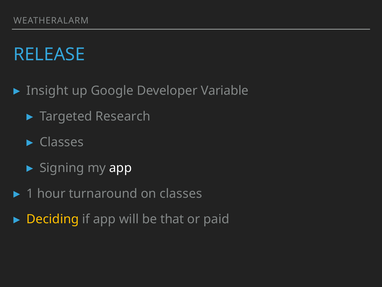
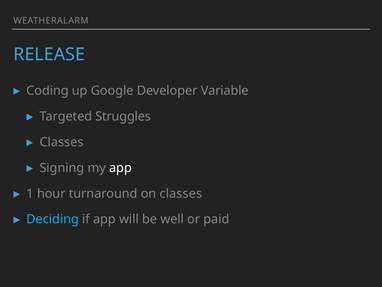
Insight: Insight -> Coding
Research: Research -> Struggles
Deciding colour: yellow -> light blue
that: that -> well
